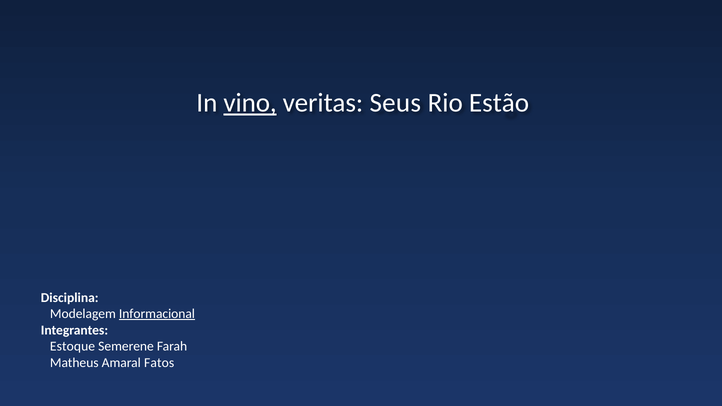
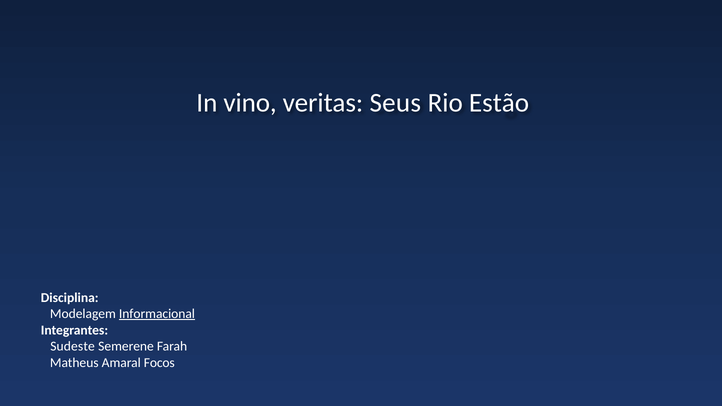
vino underline: present -> none
Estoque: Estoque -> Sudeste
Fatos: Fatos -> Focos
